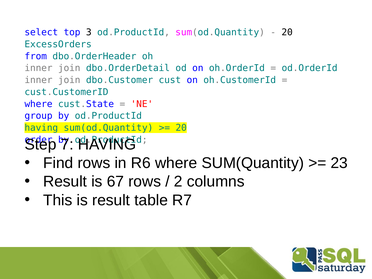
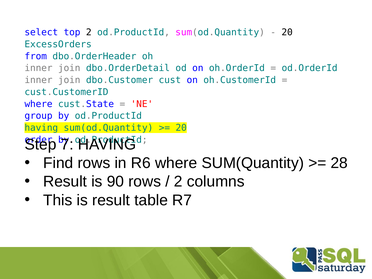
top 3: 3 -> 2
23: 23 -> 28
67: 67 -> 90
